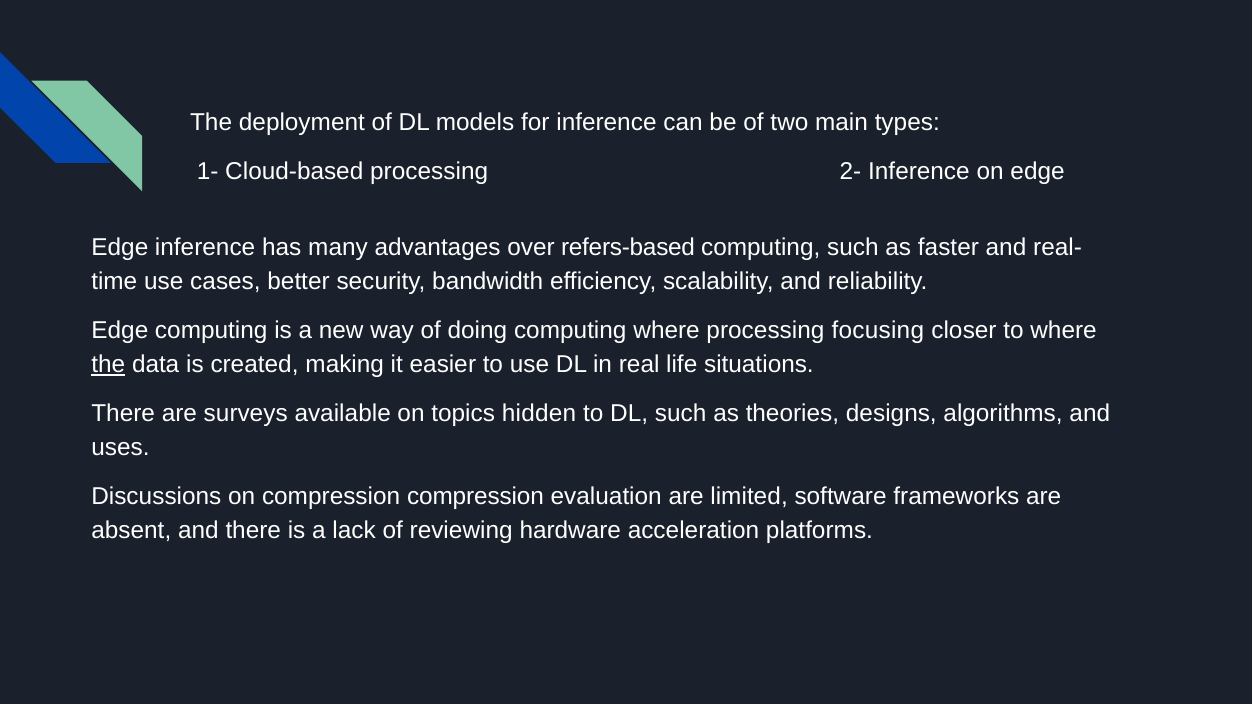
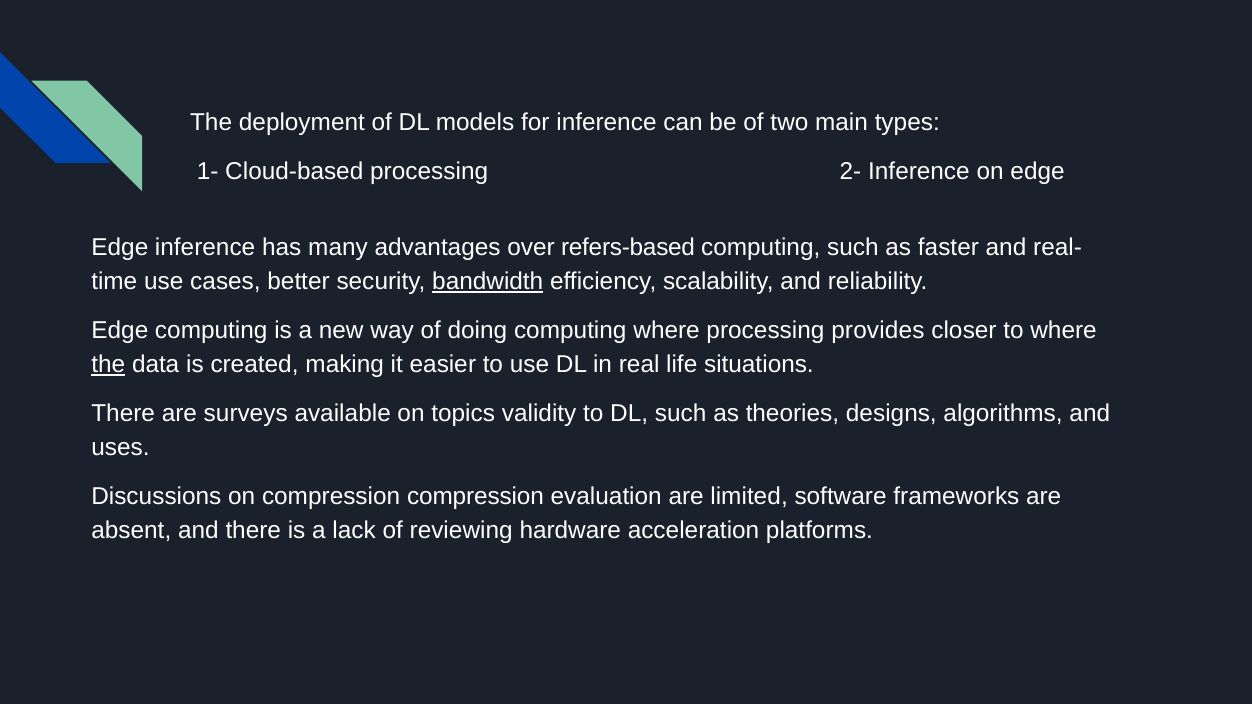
bandwidth underline: none -> present
focusing: focusing -> provides
hidden: hidden -> validity
